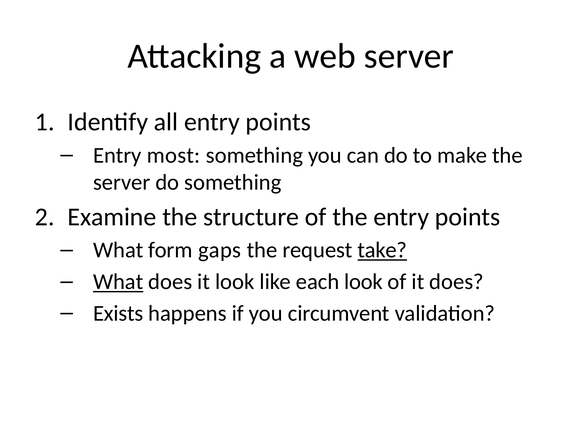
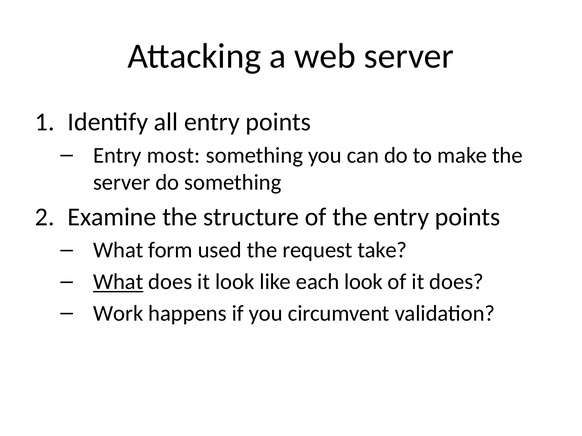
gaps: gaps -> used
take underline: present -> none
Exists: Exists -> Work
